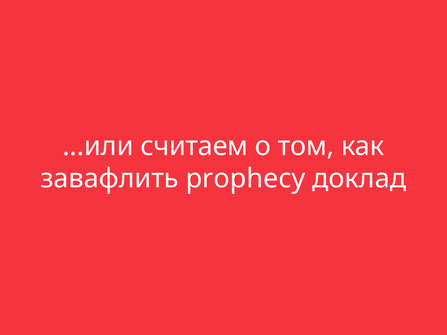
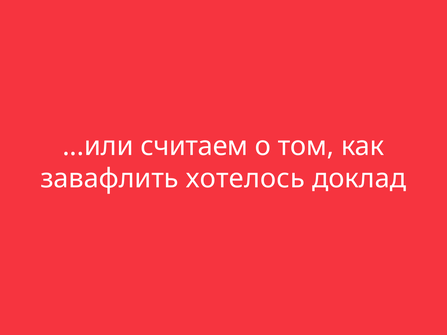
prophecy: prophecy -> хотелось
